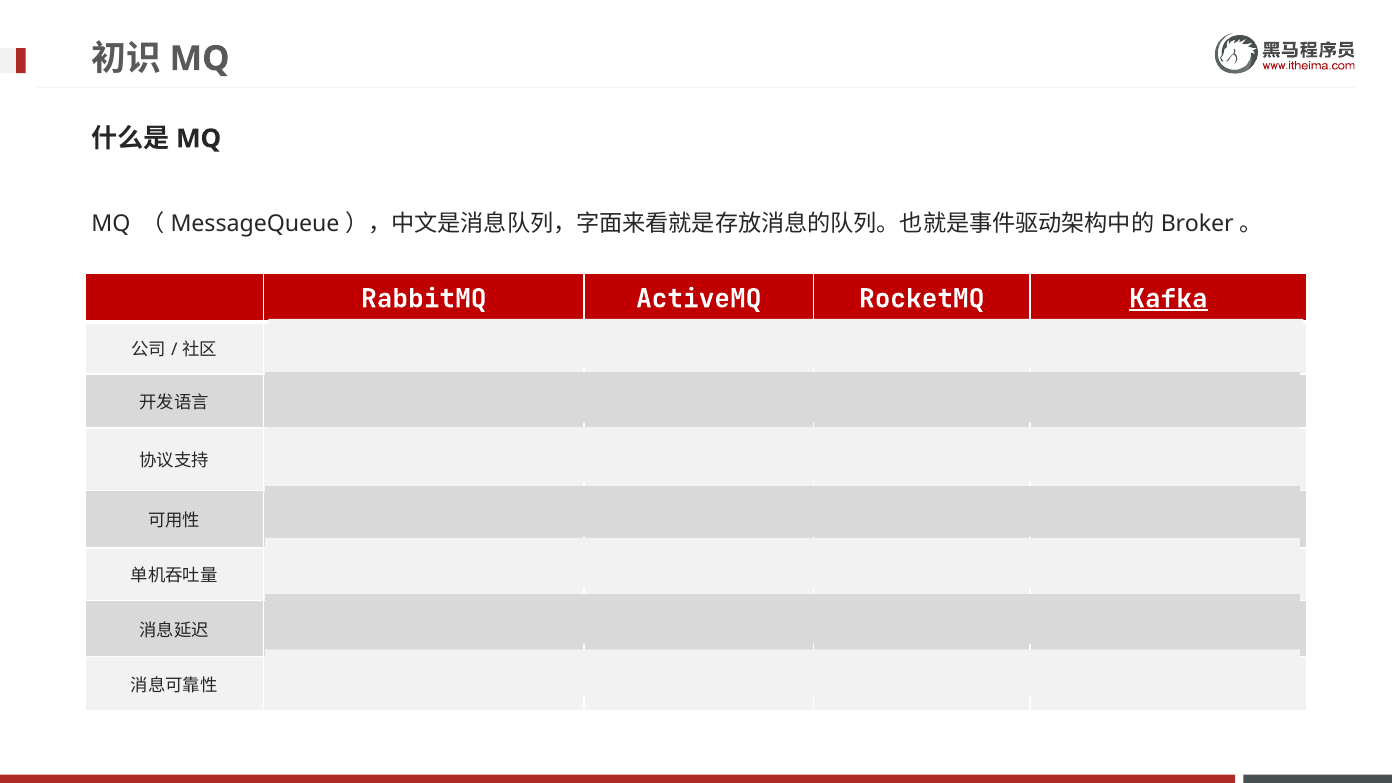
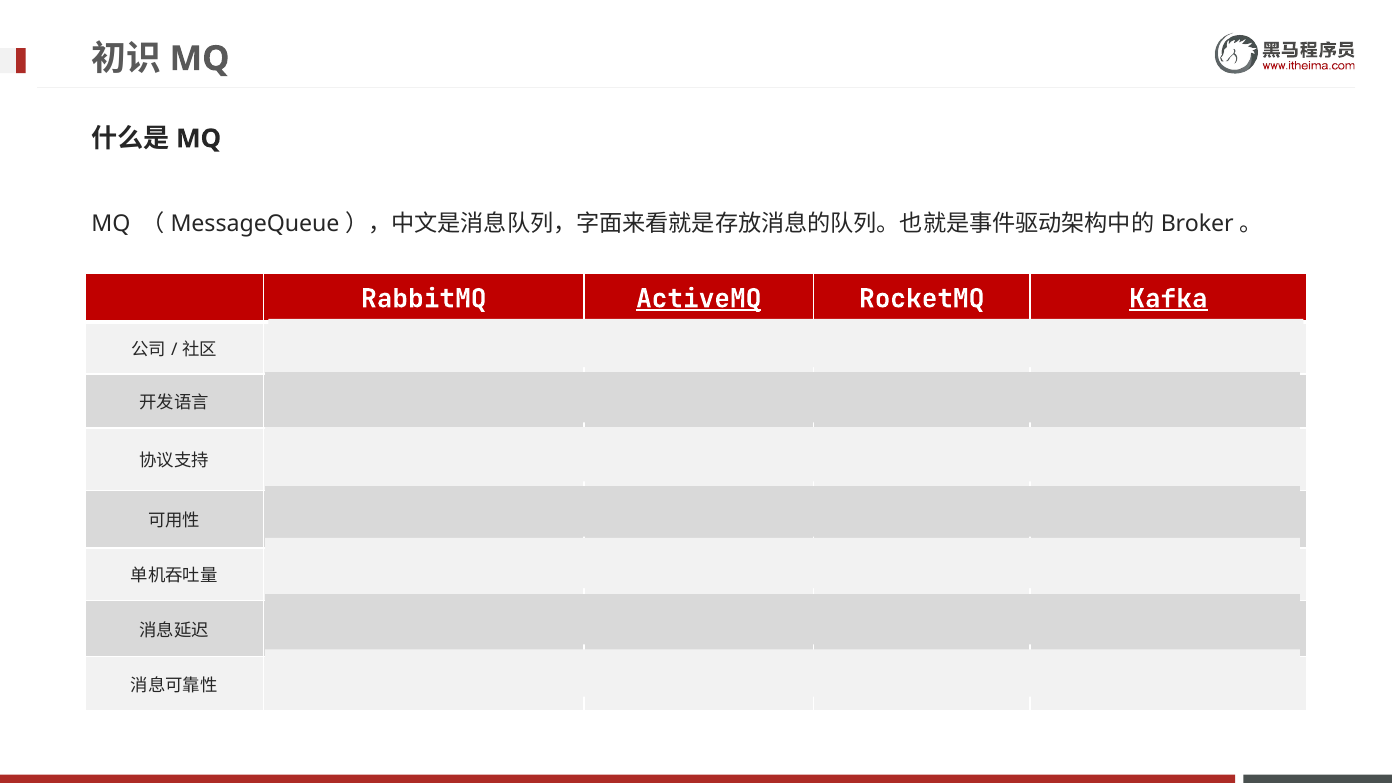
ActiveMQ underline: none -> present
